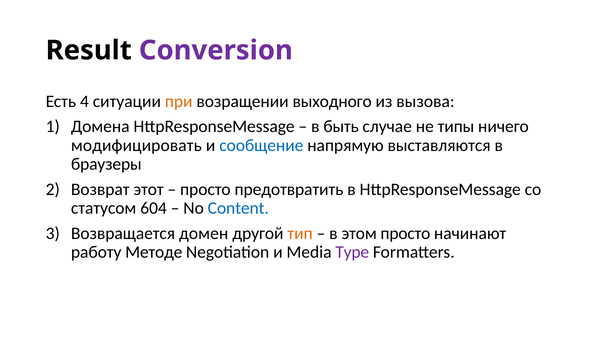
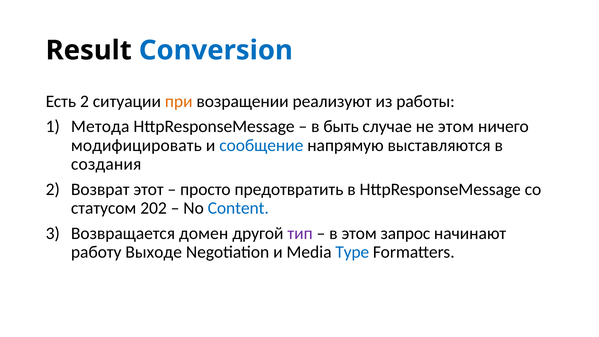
Conversion colour: purple -> blue
Есть 4: 4 -> 2
выходного: выходного -> реализуют
вызова: вызова -> работы
Домена: Домена -> Метода
не типы: типы -> этом
браузеры: браузеры -> создания
604: 604 -> 202
тип colour: orange -> purple
этом просто: просто -> запрос
Методе: Методе -> Выходе
Type colour: purple -> blue
